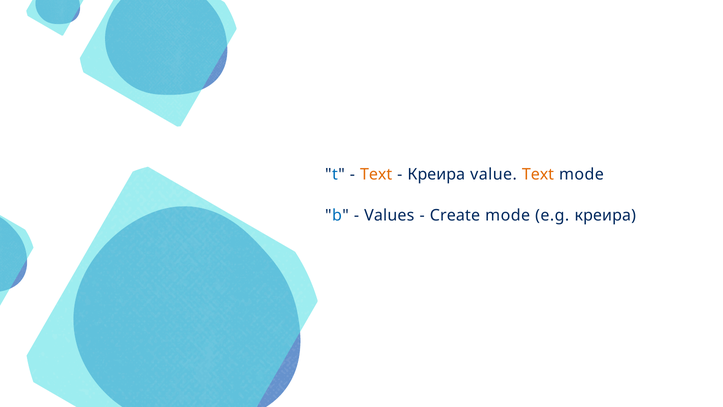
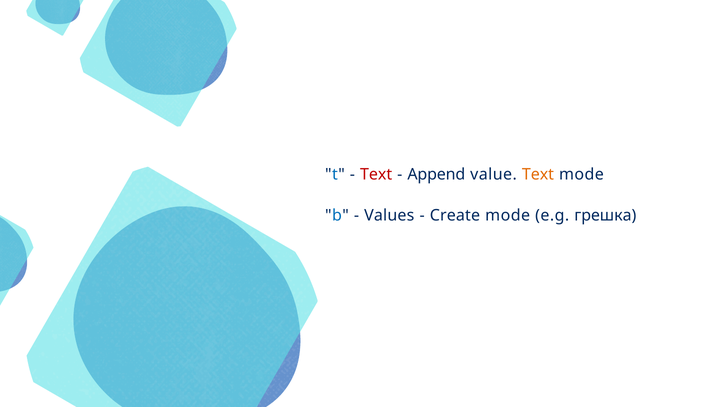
Text at (376, 174) colour: orange -> red
Креира at (436, 174): Креира -> Append
e.g креира: креира -> грешка
